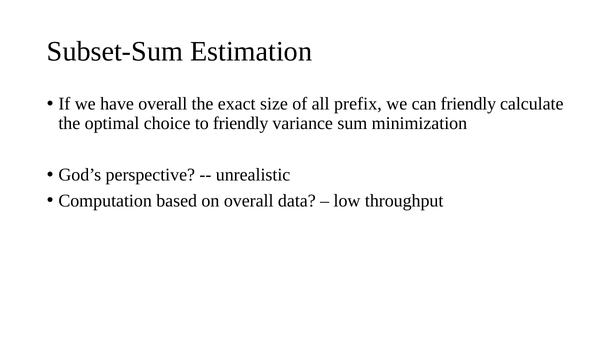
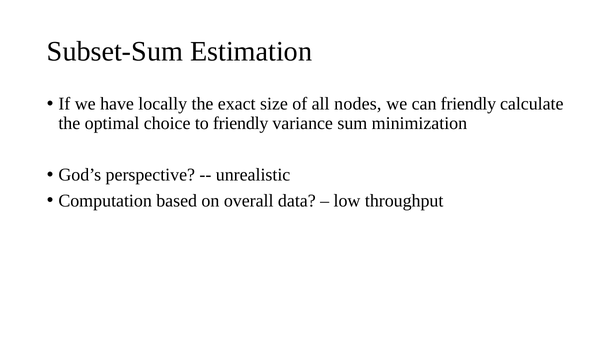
have overall: overall -> locally
prefix: prefix -> nodes
